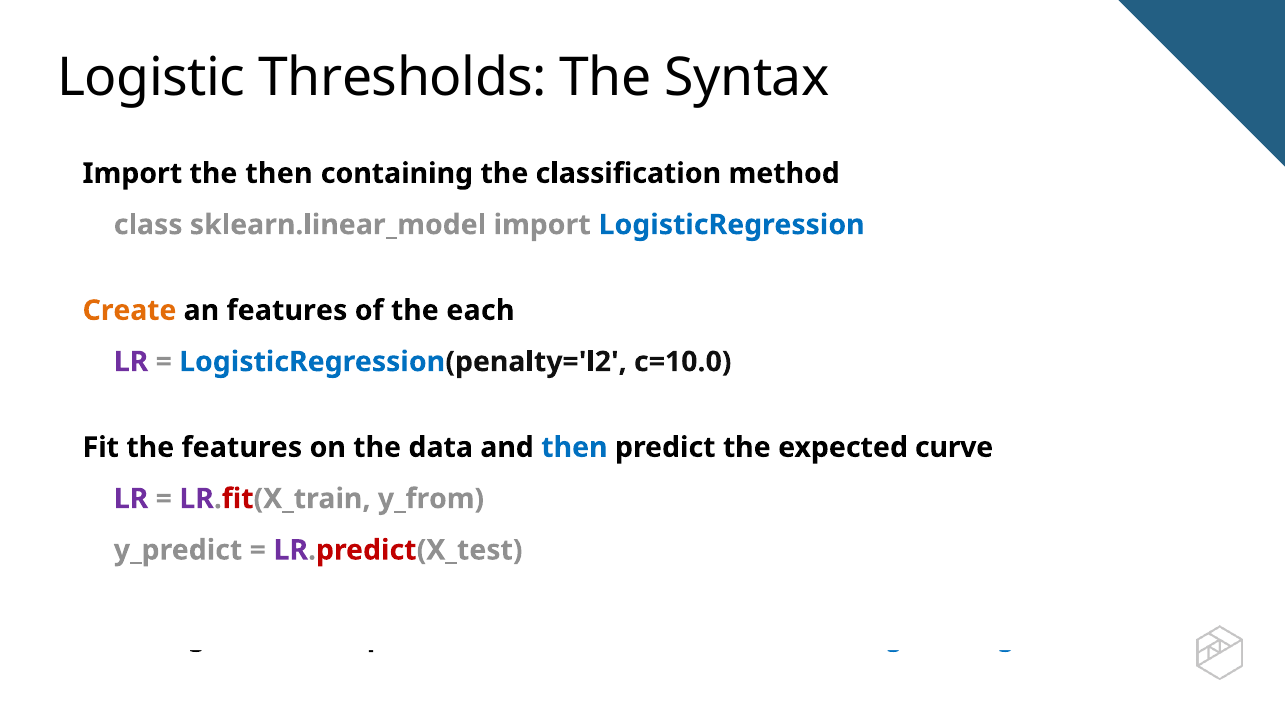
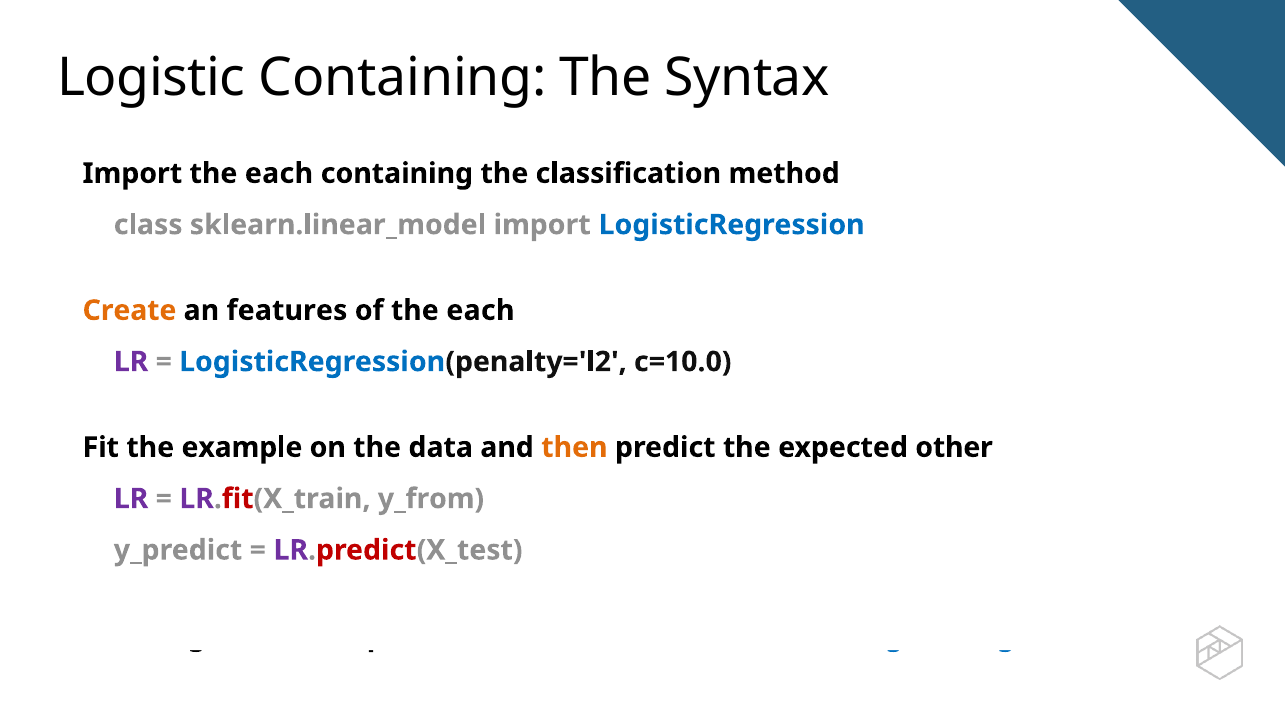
Logistic Thresholds: Thresholds -> Containing
Import the then: then -> each
the features: features -> example
then at (574, 447) colour: blue -> orange
curve: curve -> other
